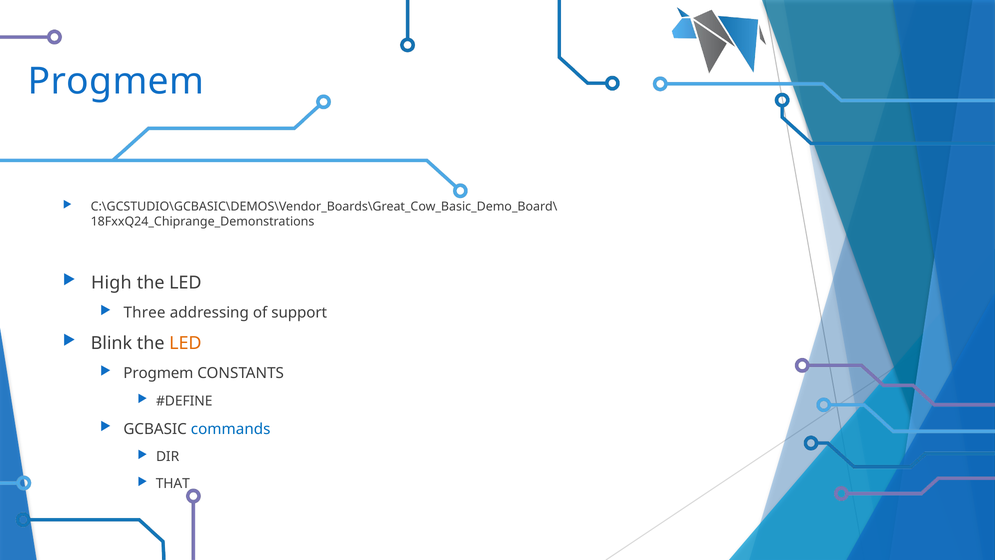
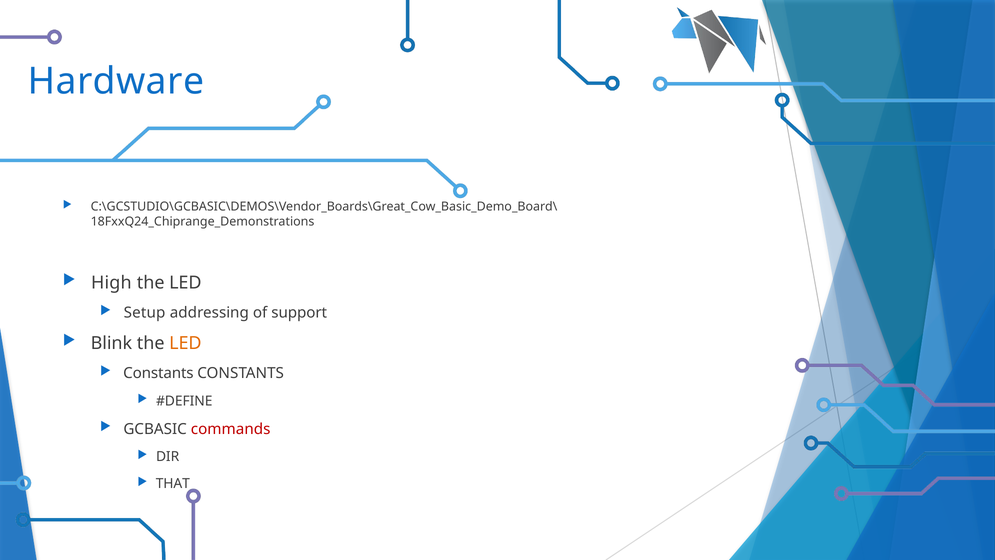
Progmem at (116, 81): Progmem -> Hardware
Three: Three -> Setup
Progmem at (158, 373): Progmem -> Constants
commands colour: blue -> red
